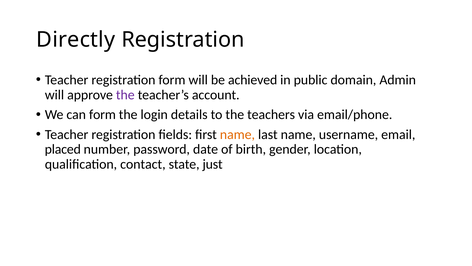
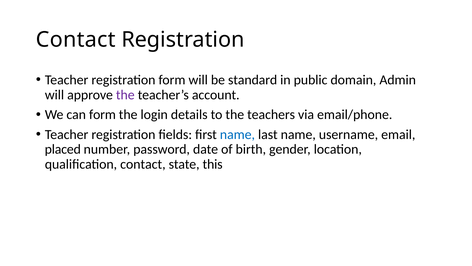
Directly at (76, 40): Directly -> Contact
achieved: achieved -> standard
name at (237, 134) colour: orange -> blue
just: just -> this
